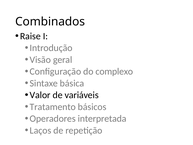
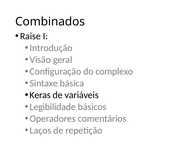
Valor: Valor -> Keras
Tratamento: Tratamento -> Legibilidade
interpretada: interpretada -> comentários
